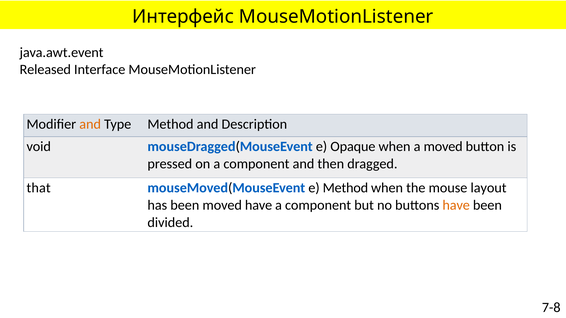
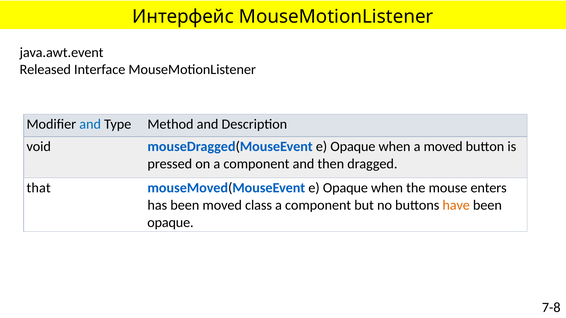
and at (90, 124) colour: orange -> blue
mouseMoved(MouseEvent e Method: Method -> Opaque
layout: layout -> enters
moved have: have -> class
divided at (170, 223): divided -> opaque
